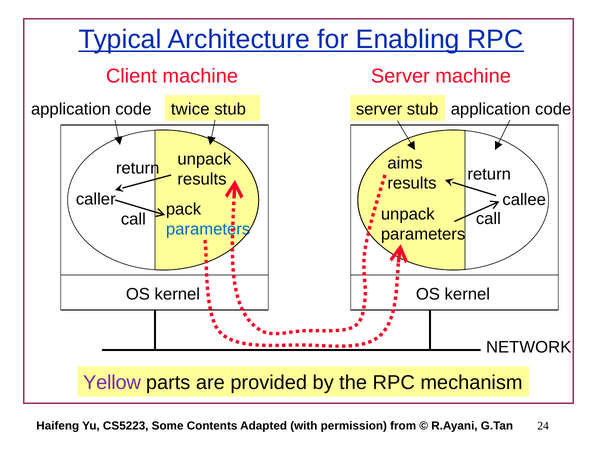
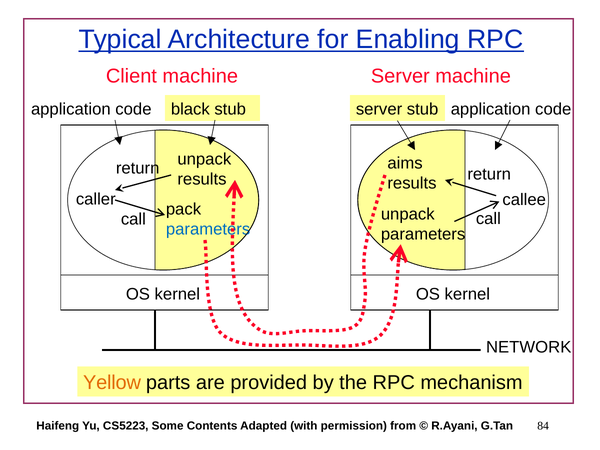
twice: twice -> black
Yellow colour: purple -> orange
24: 24 -> 84
